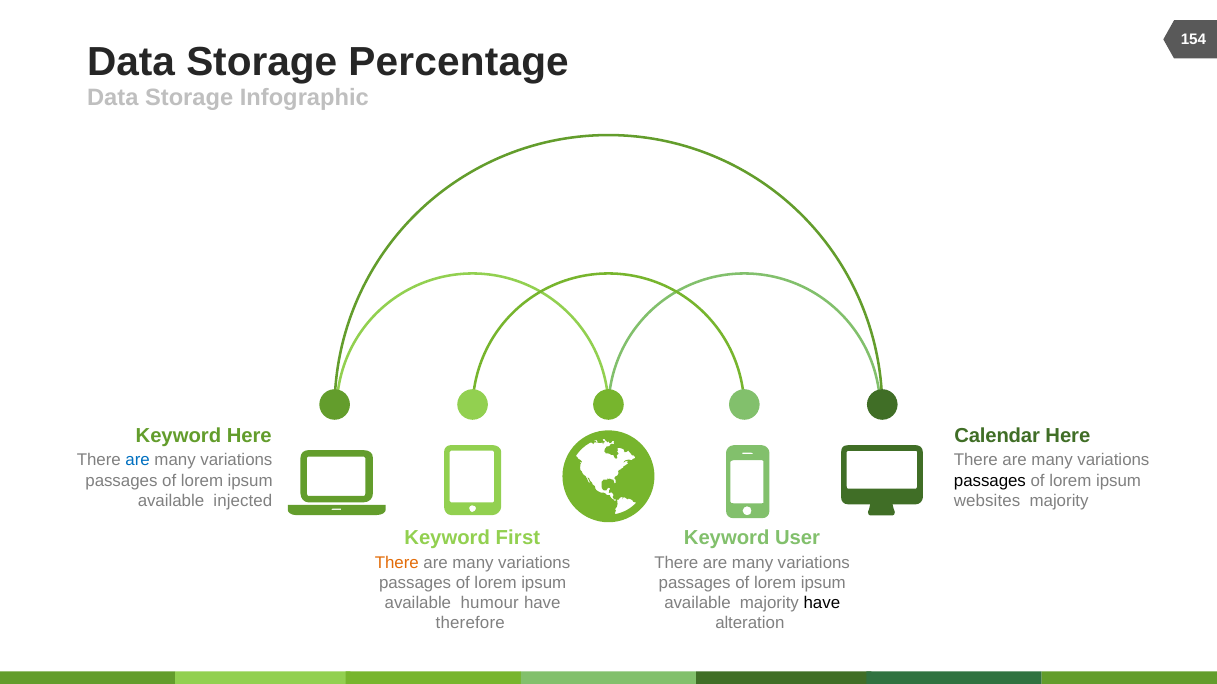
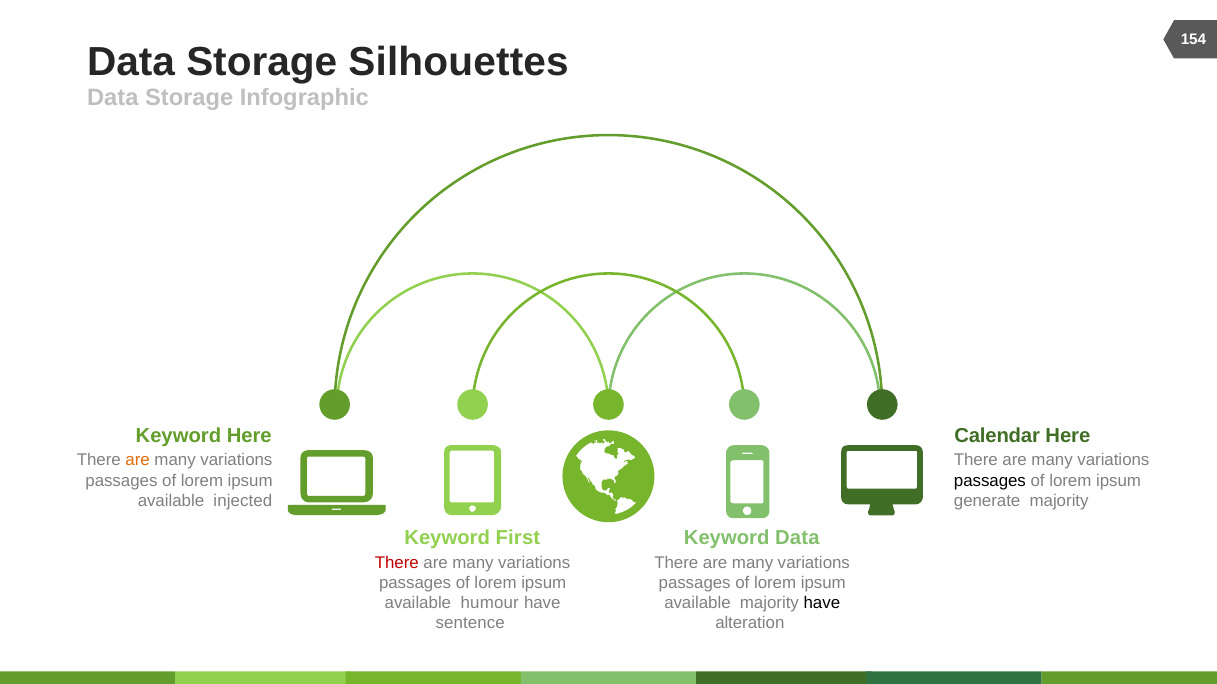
Percentage: Percentage -> Silhouettes
are at (138, 461) colour: blue -> orange
websites: websites -> generate
Keyword User: User -> Data
There at (397, 563) colour: orange -> red
therefore: therefore -> sentence
